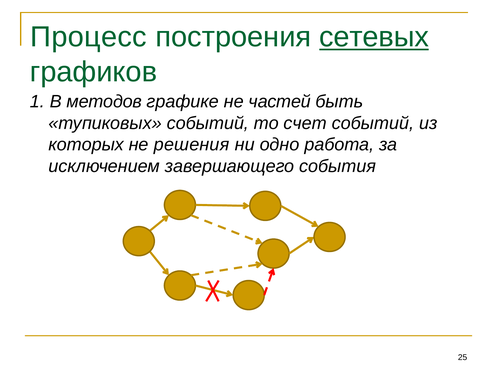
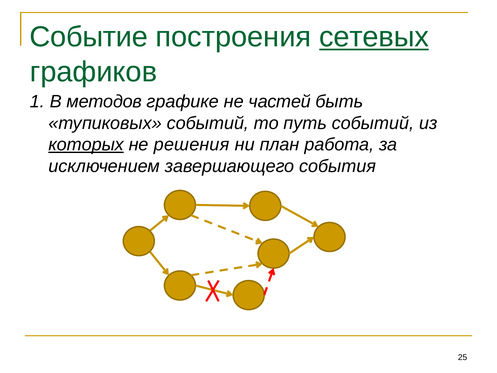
Процесс: Процесс -> Событие
счет: счет -> путь
которых underline: none -> present
одно: одно -> план
